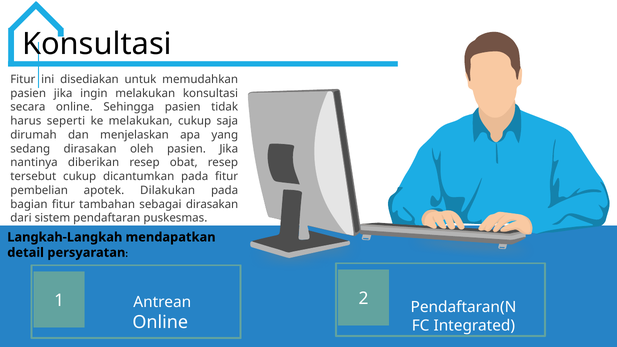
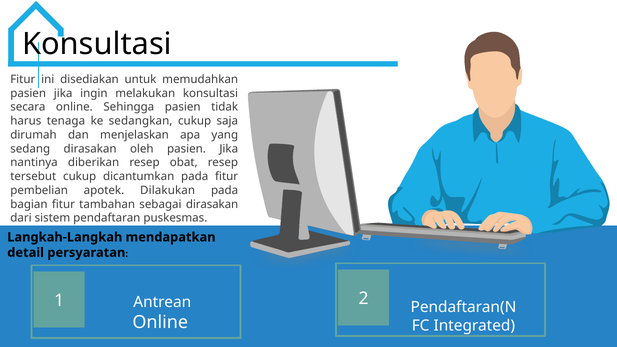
seperti: seperti -> tenaga
ke melakukan: melakukan -> sedangkan
